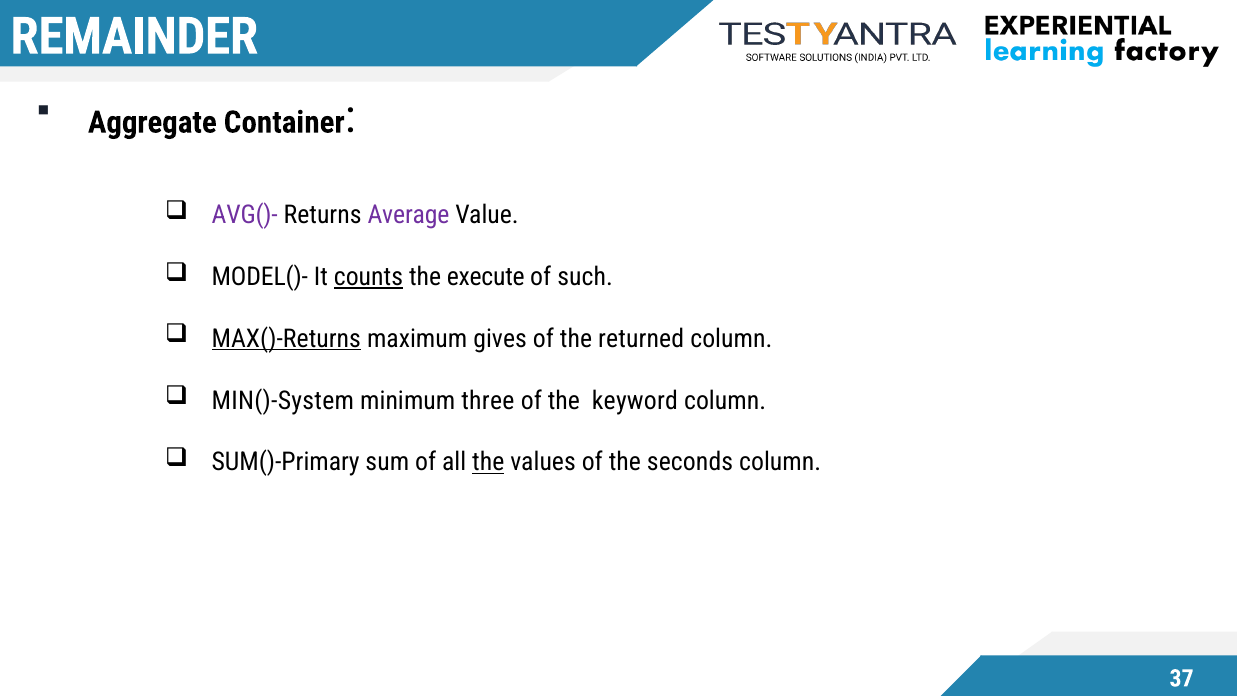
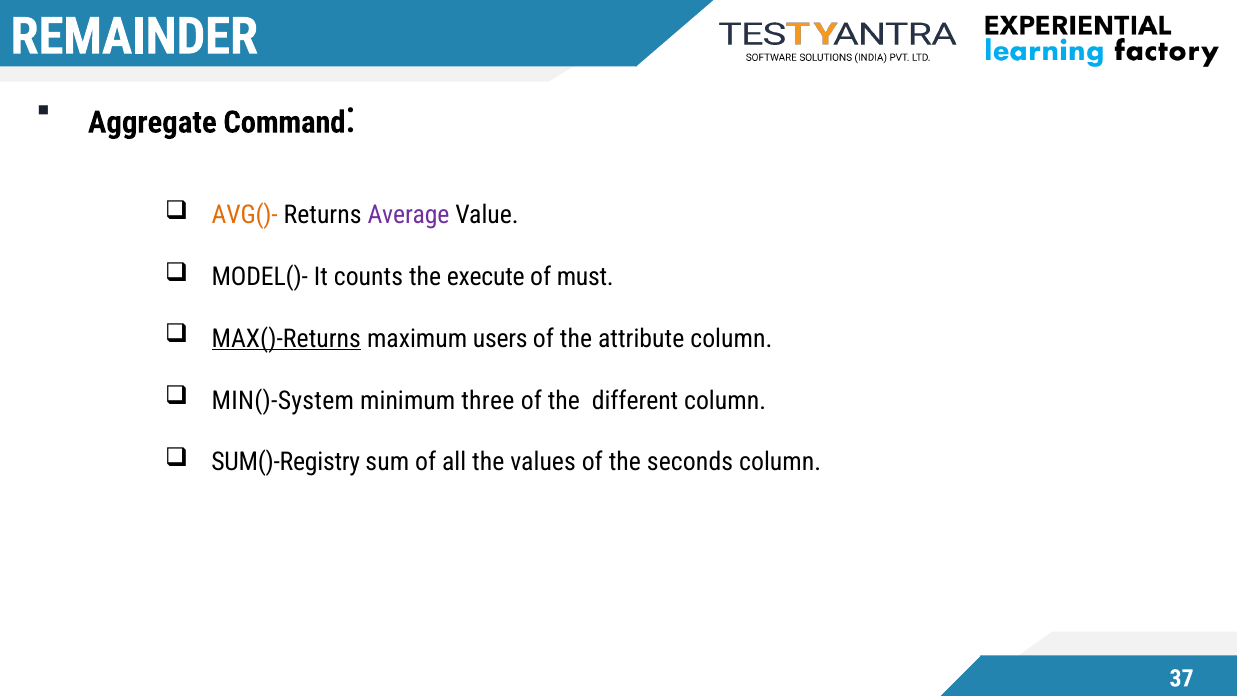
Container: Container -> Command
AVG()- colour: purple -> orange
counts underline: present -> none
such: such -> must
gives: gives -> users
returned: returned -> attribute
keyword: keyword -> different
SUM()-Primary: SUM()-Primary -> SUM()-Registry
the at (488, 462) underline: present -> none
